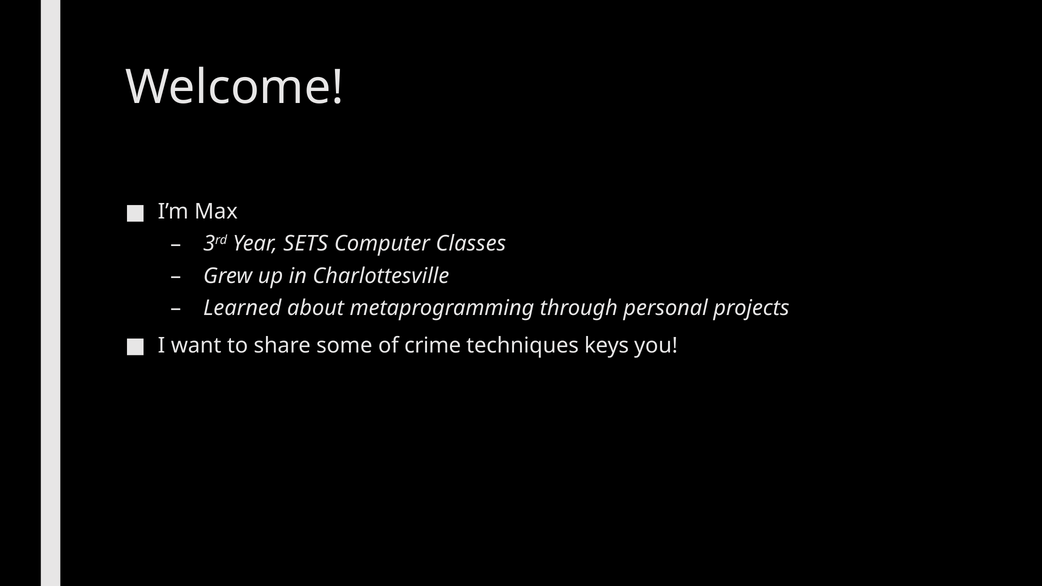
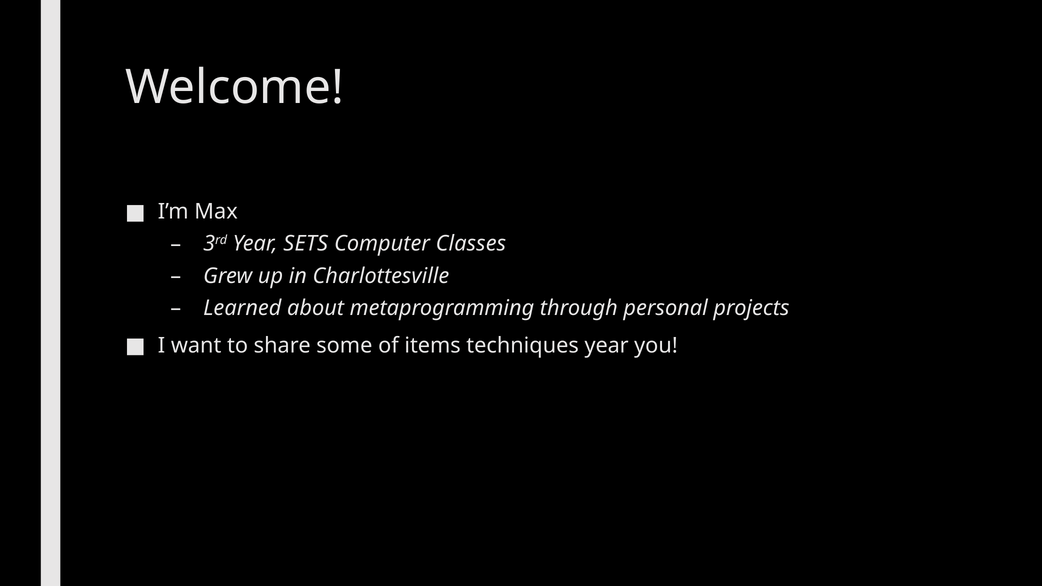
crime: crime -> items
techniques keys: keys -> year
